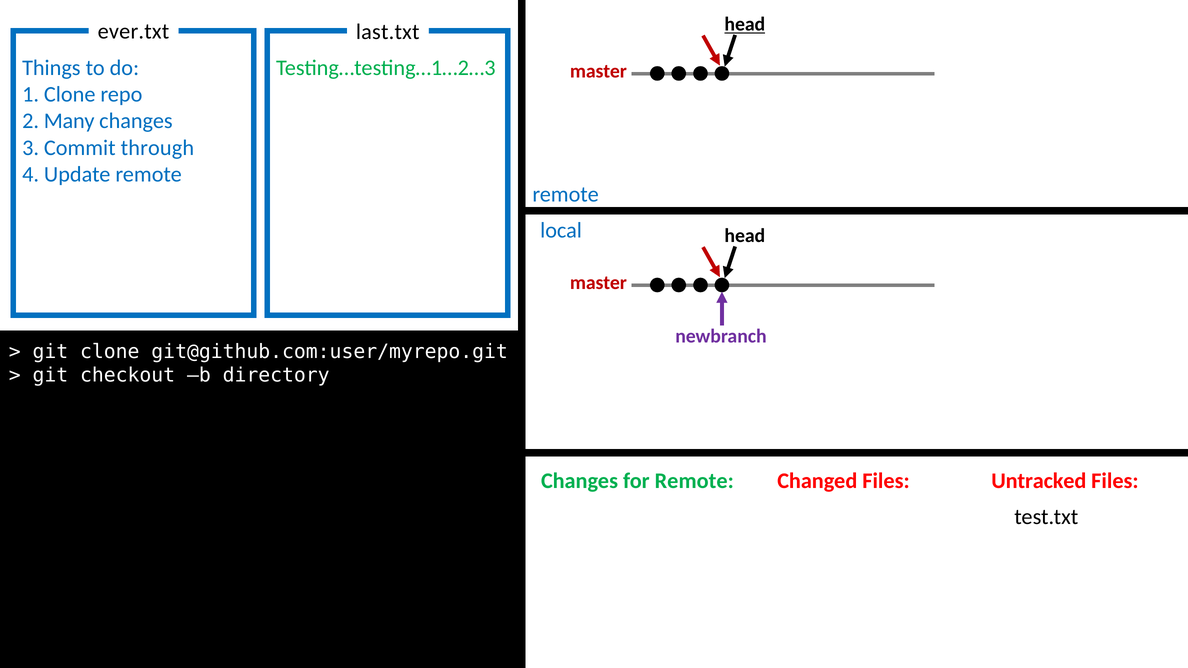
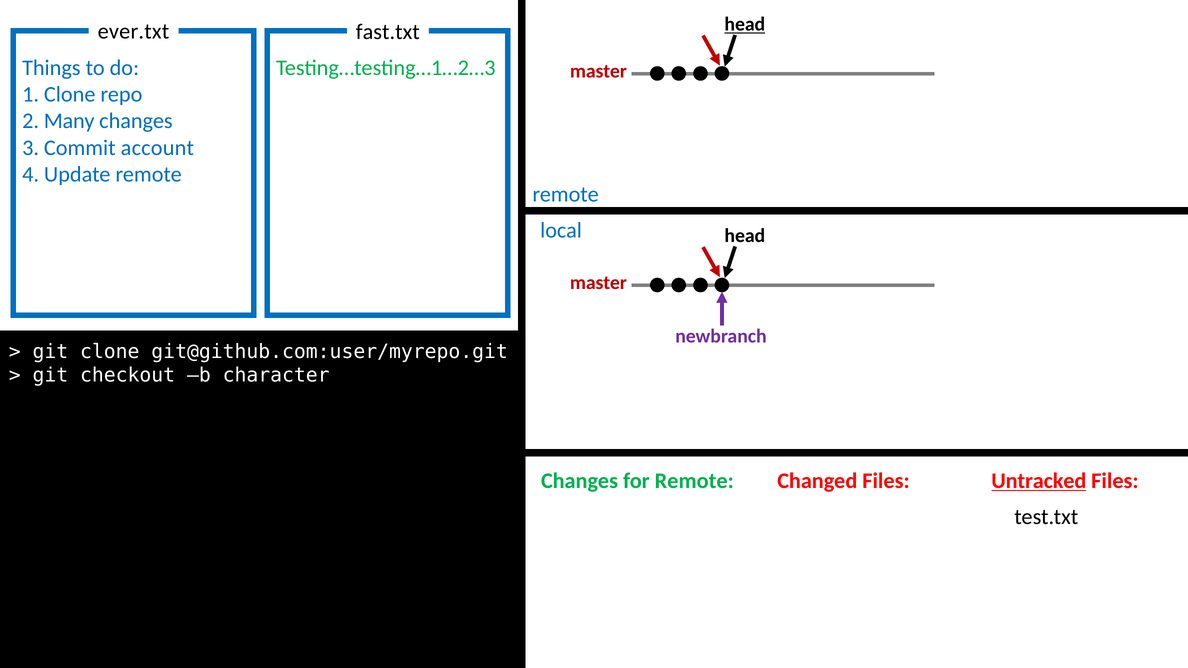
last.txt: last.txt -> fast.txt
through: through -> account
directory: directory -> character
Untracked underline: none -> present
